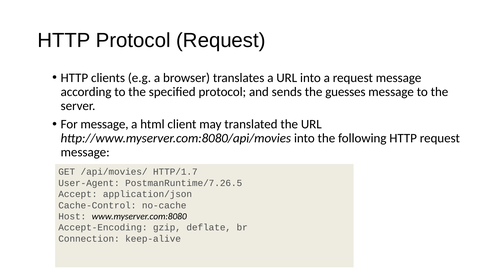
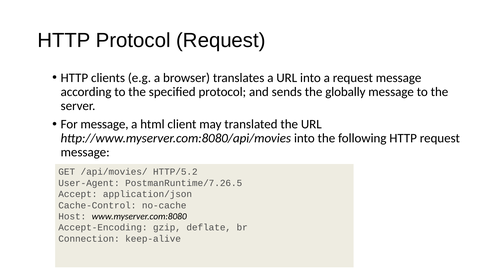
guesses: guesses -> globally
HTTP/1.7: HTTP/1.7 -> HTTP/5.2
